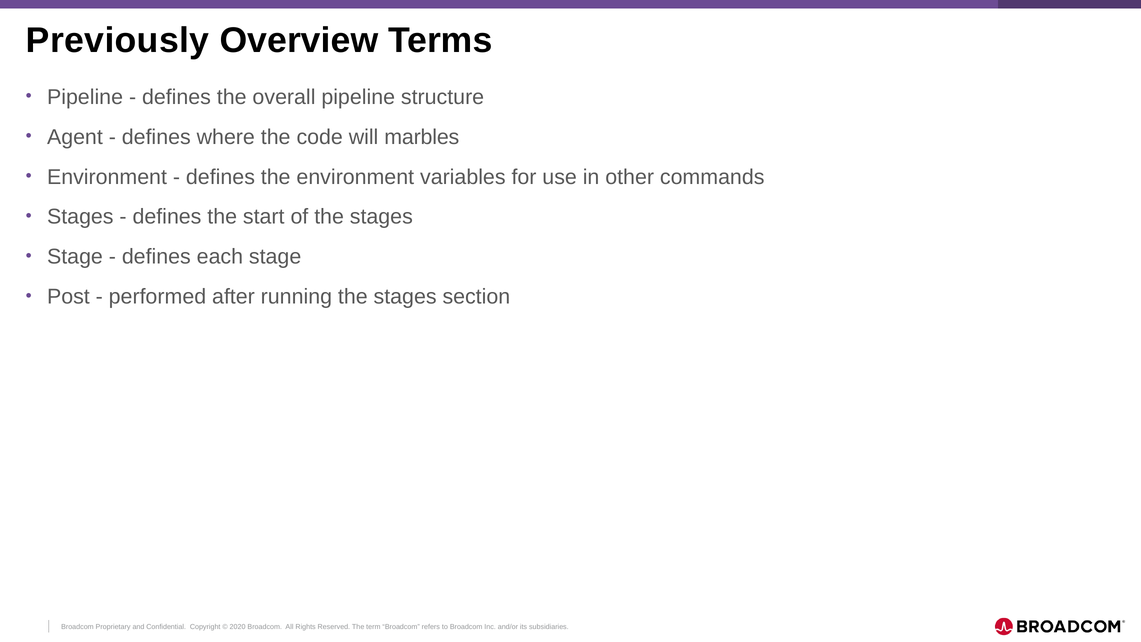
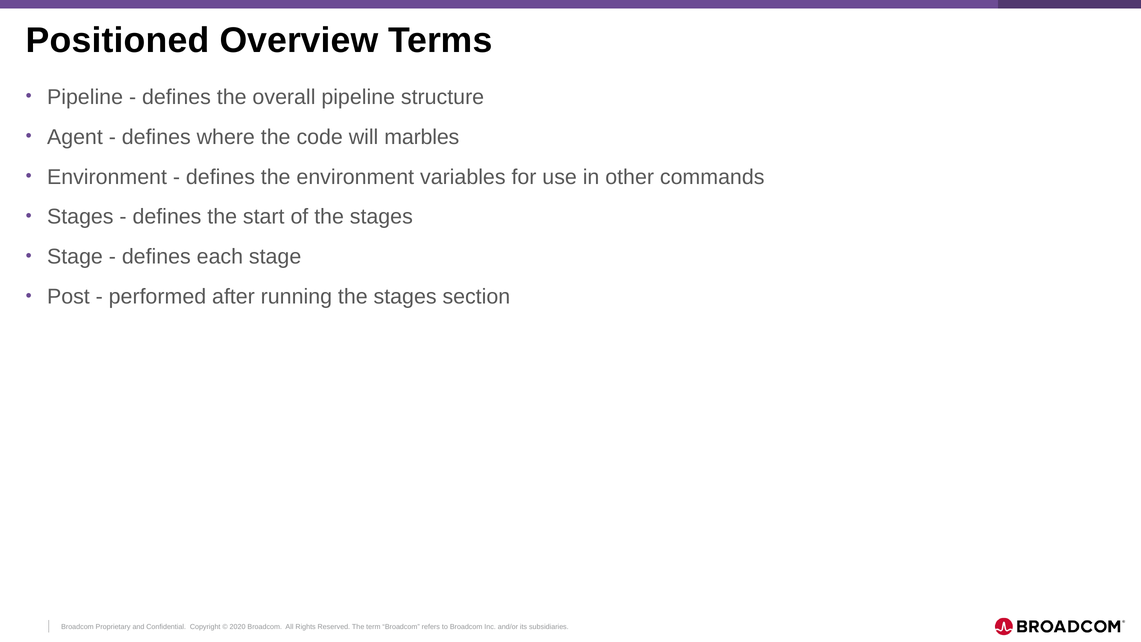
Previously: Previously -> Positioned
